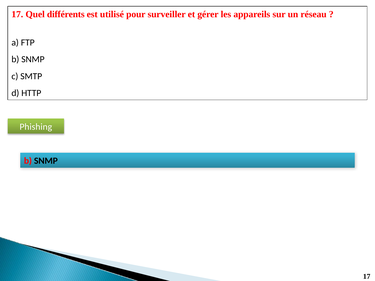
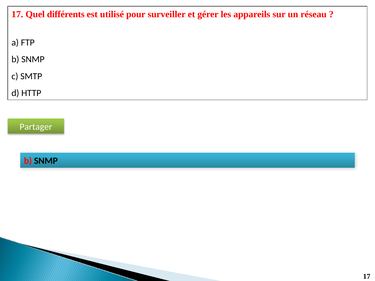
Phishing: Phishing -> Partager
